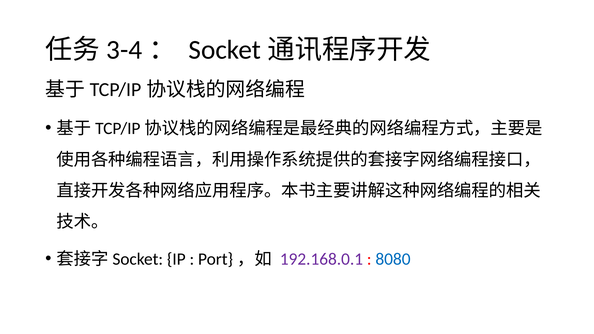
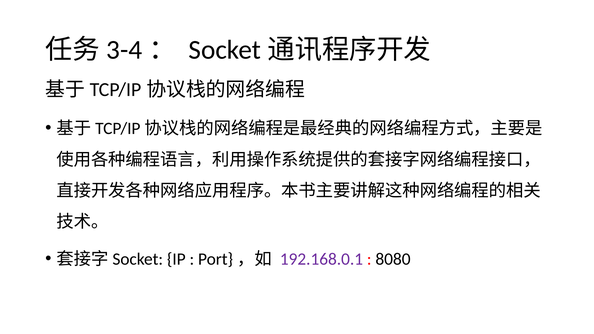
8080 colour: blue -> black
